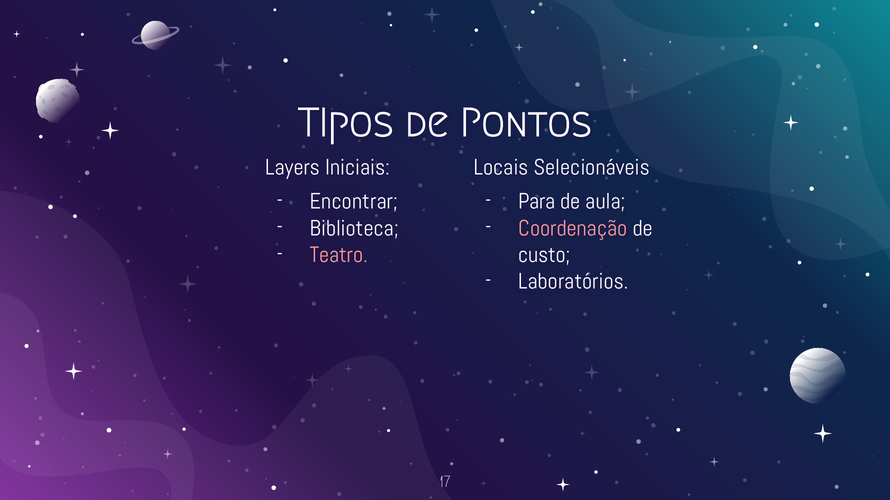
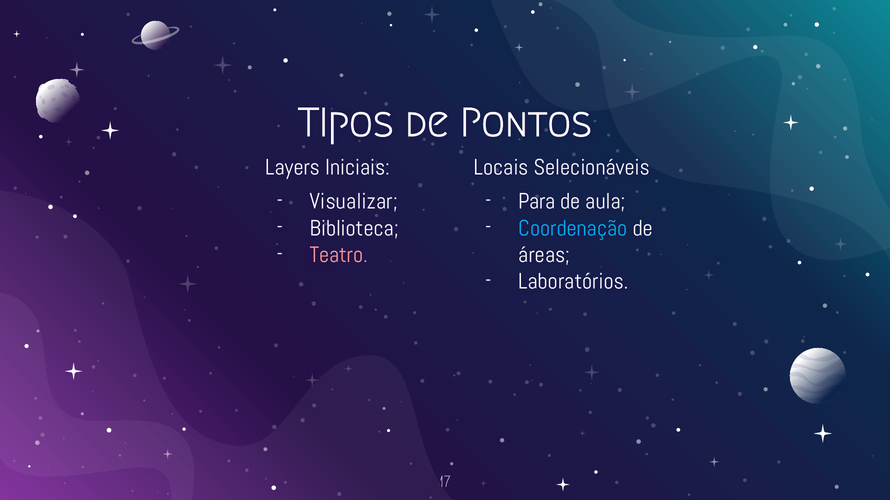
Encontrar: Encontrar -> Visualizar
Coordenação colour: pink -> light blue
custo: custo -> áreas
